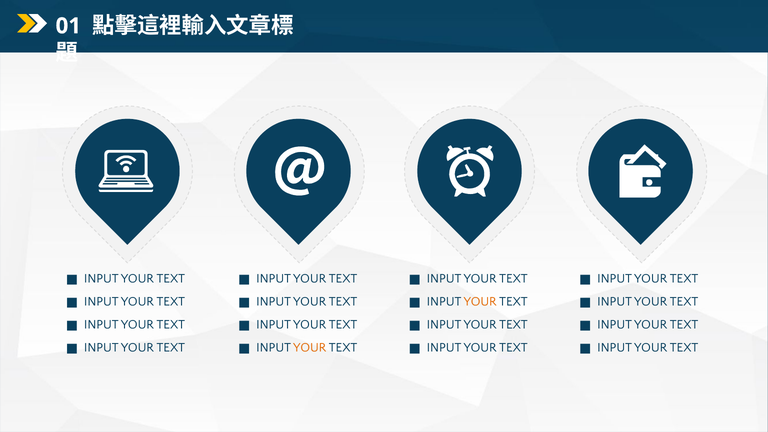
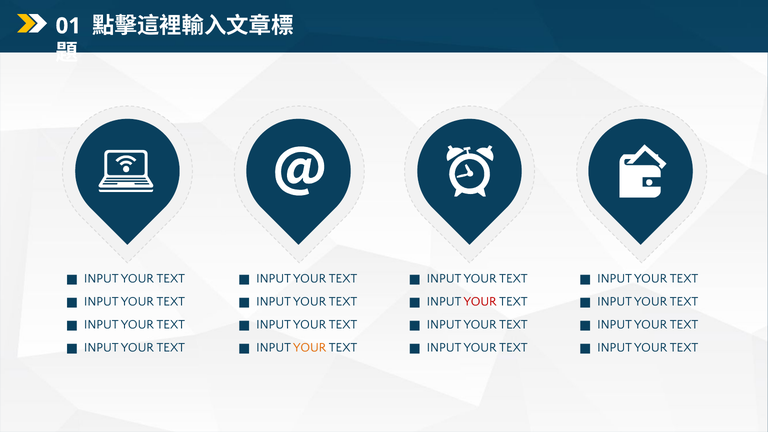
YOUR at (480, 302) colour: orange -> red
